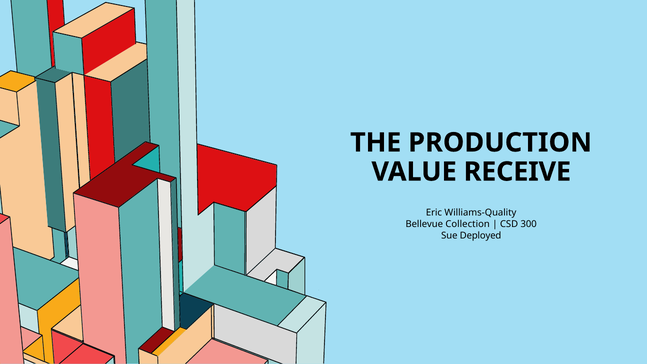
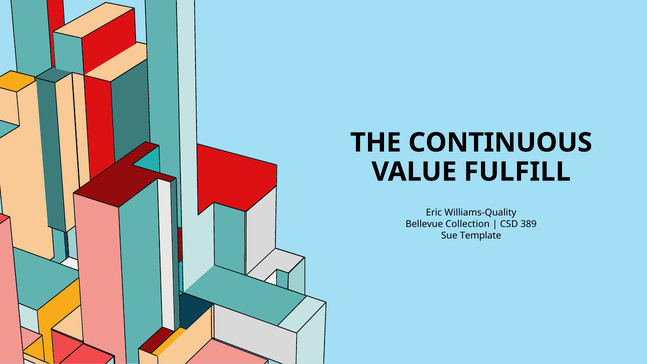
PRODUCTION: PRODUCTION -> CONTINUOUS
RECEIVE: RECEIVE -> FULFILL
300: 300 -> 389
Deployed: Deployed -> Template
